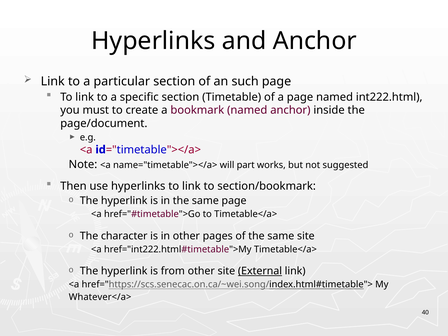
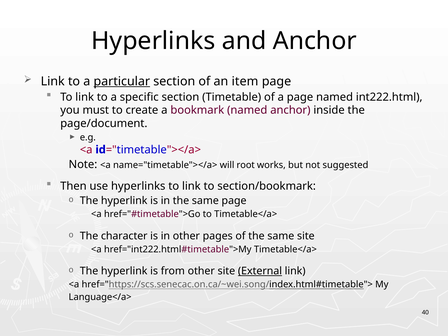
particular underline: none -> present
such: such -> item
part: part -> root
Whatever</a>: Whatever</a> -> Language</a>
